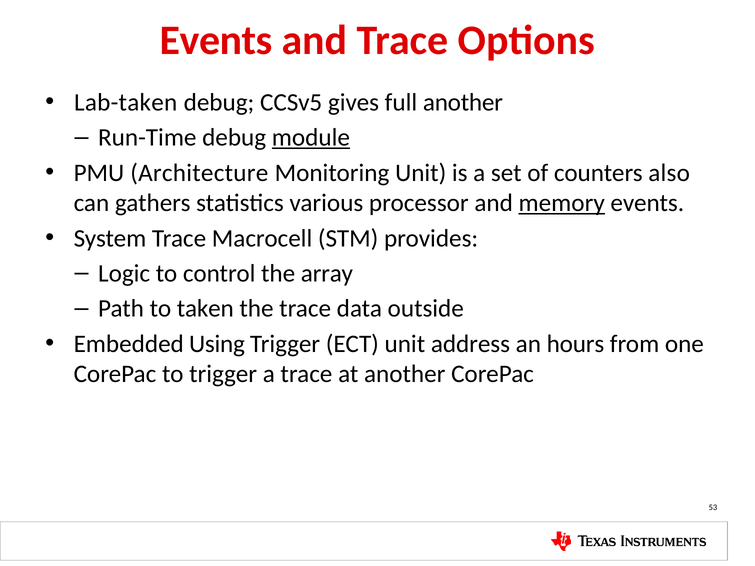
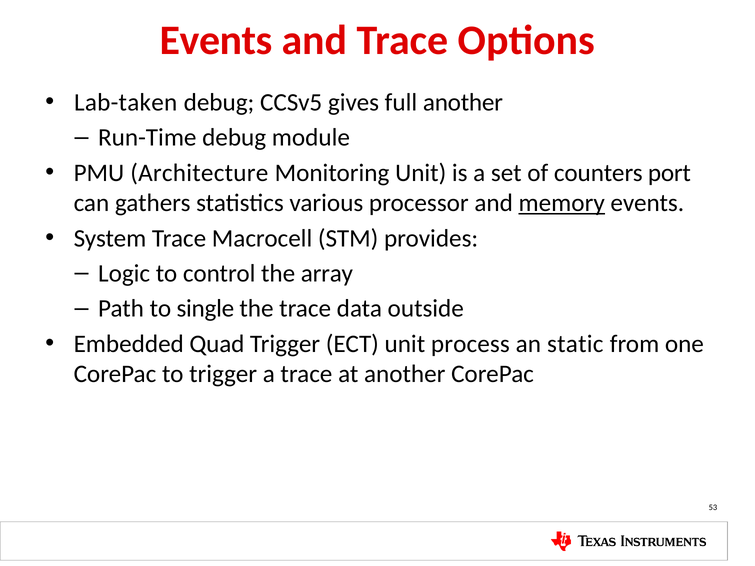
module underline: present -> none
also: also -> port
taken: taken -> single
Using: Using -> Quad
address: address -> process
hours: hours -> static
